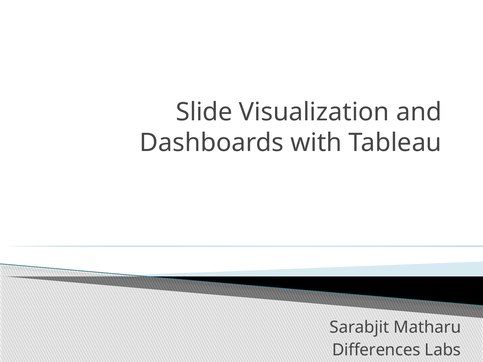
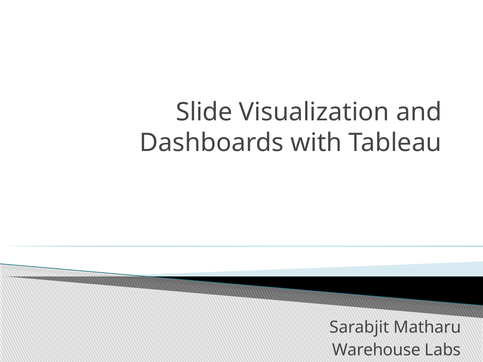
Differences: Differences -> Warehouse
